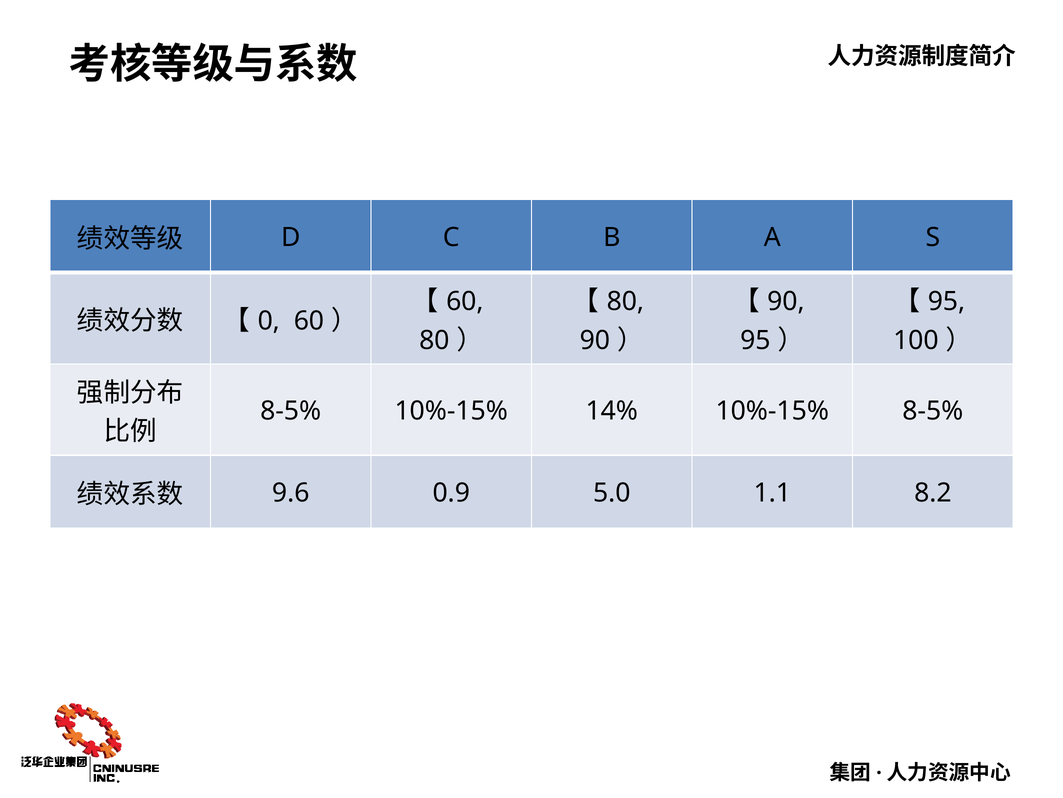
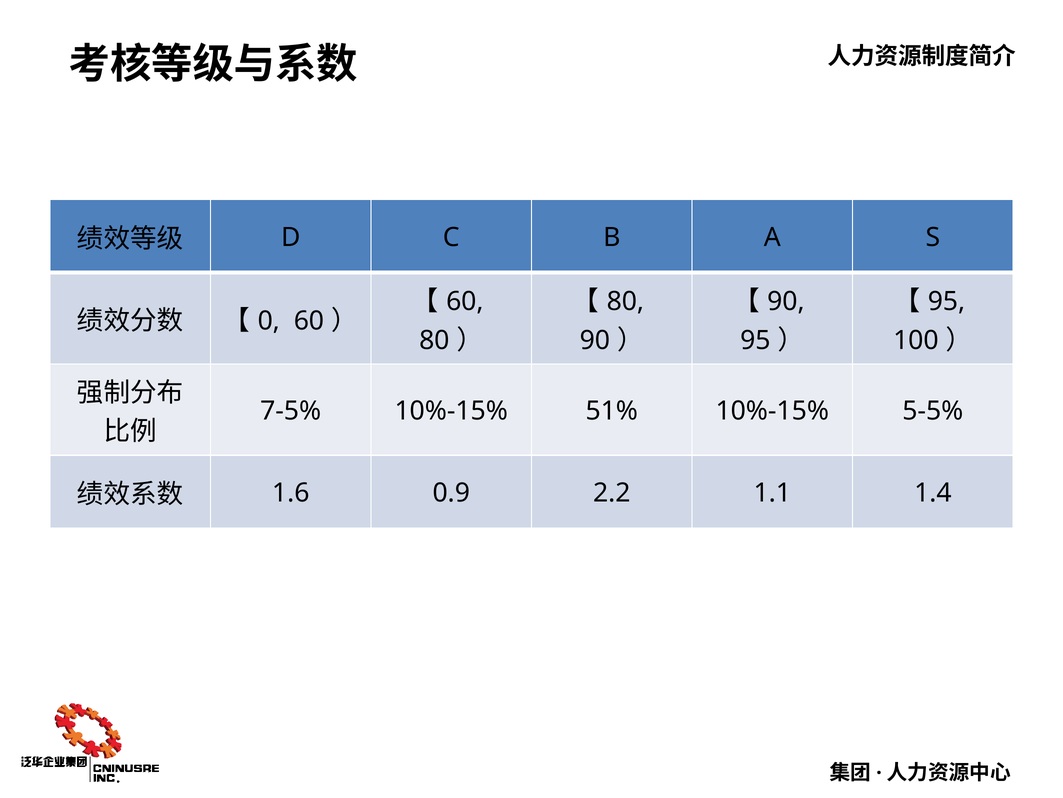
8-5% at (291, 411): 8-5% -> 7-5%
14%: 14% -> 51%
10%-15% 8-5%: 8-5% -> 5-5%
9.6: 9.6 -> 1.6
5.0: 5.0 -> 2.2
8.2: 8.2 -> 1.4
